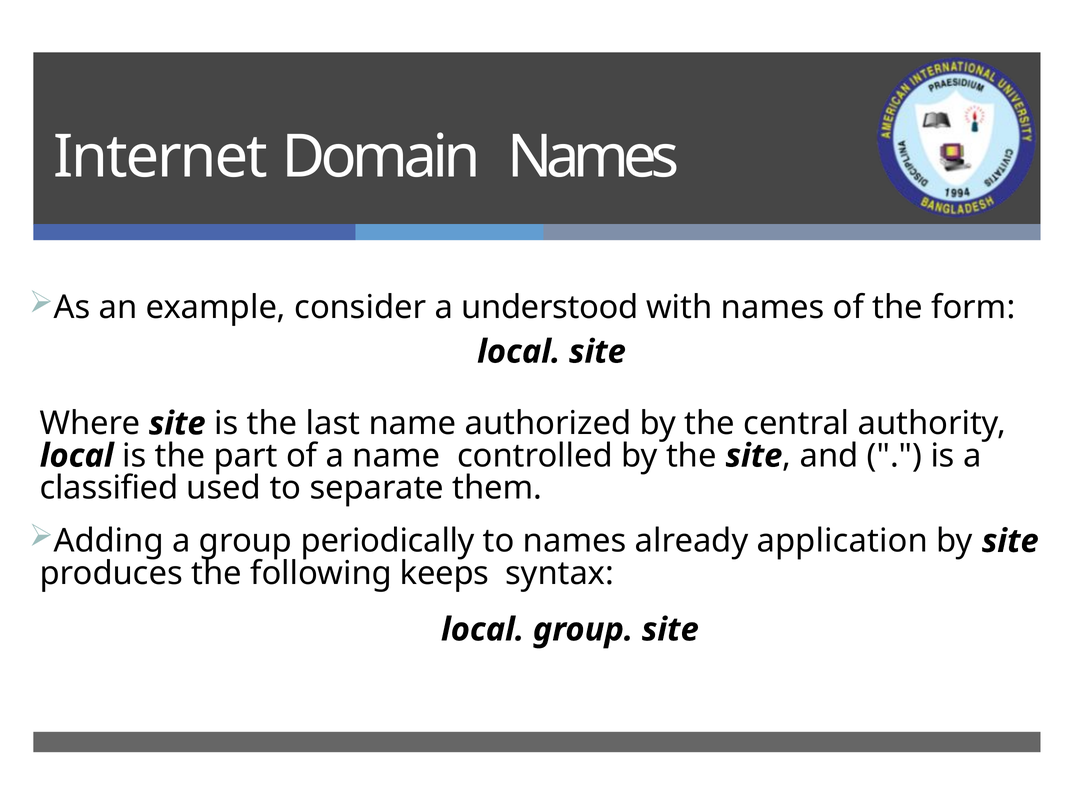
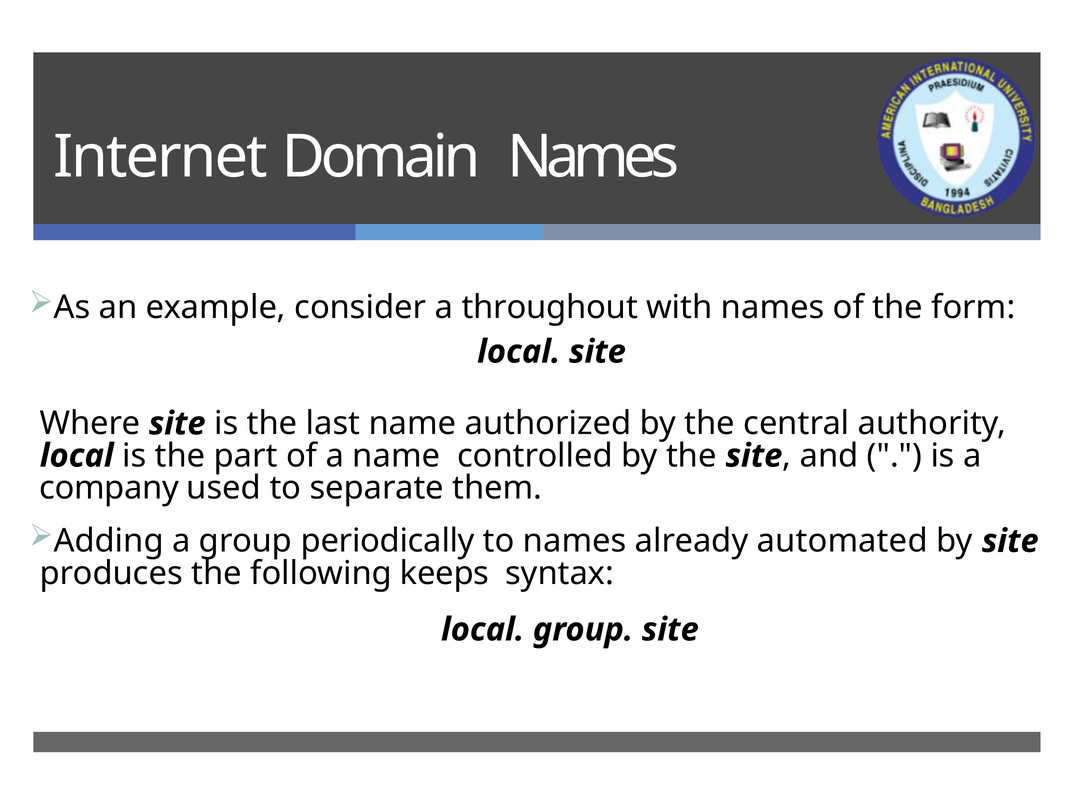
understood: understood -> throughout
classified: classified -> company
application: application -> automated
